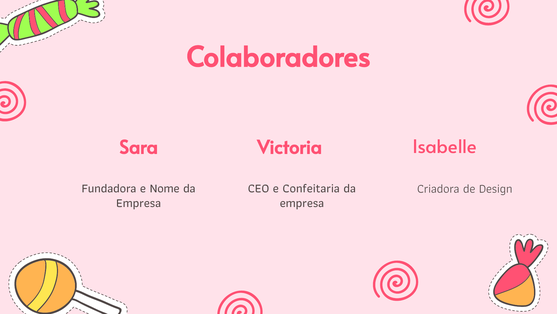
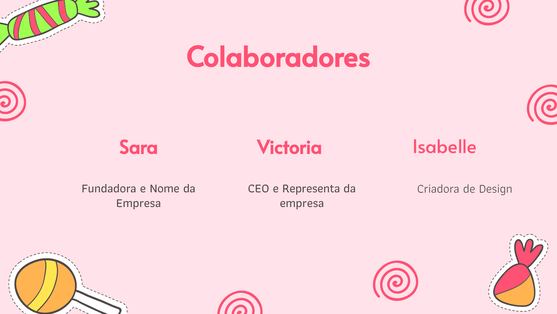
Confeitaria: Confeitaria -> Representa
